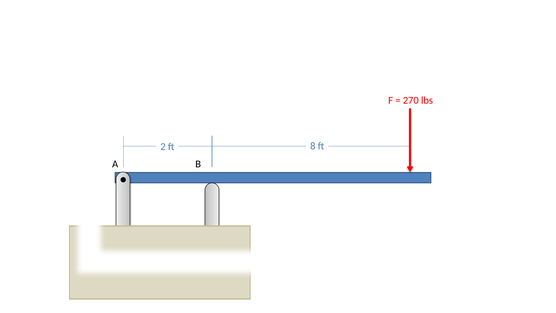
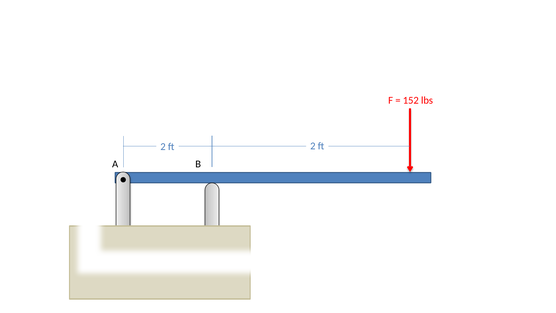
270: 270 -> 152
ft 8: 8 -> 2
